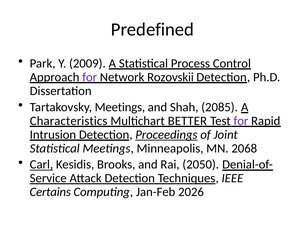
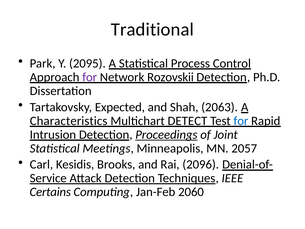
Predefined: Predefined -> Traditional
2009: 2009 -> 2095
Tartakovsky Meetings: Meetings -> Expected
2085: 2085 -> 2063
BETTER: BETTER -> DETECT
for at (241, 121) colour: purple -> blue
2068: 2068 -> 2057
Carl underline: present -> none
2050: 2050 -> 2096
2026: 2026 -> 2060
